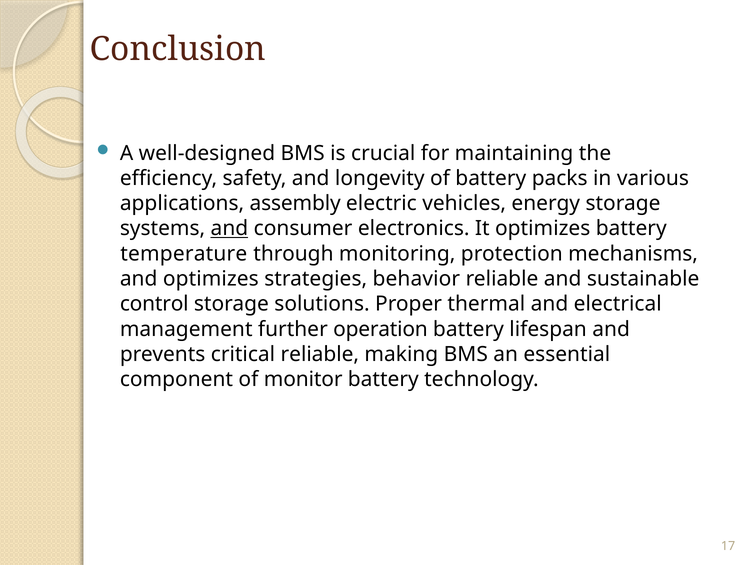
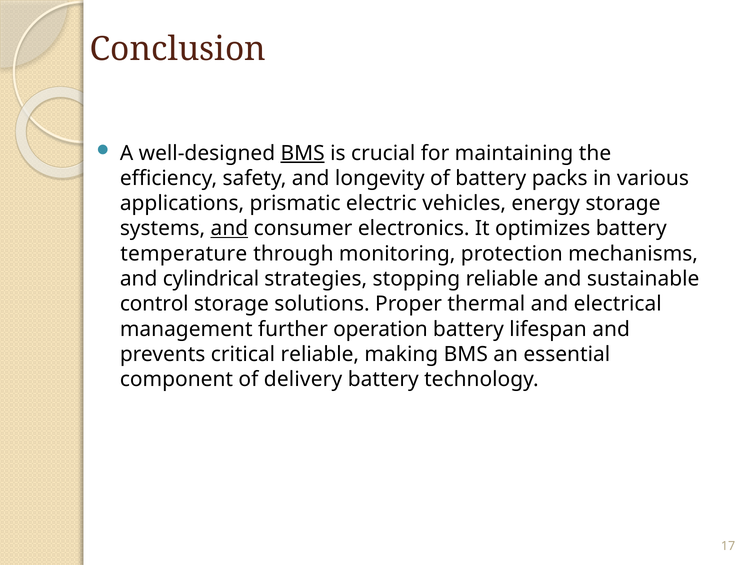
BMS at (303, 153) underline: none -> present
assembly: assembly -> prismatic
and optimizes: optimizes -> cylindrical
behavior: behavior -> stopping
monitor: monitor -> delivery
